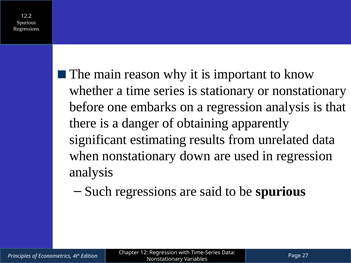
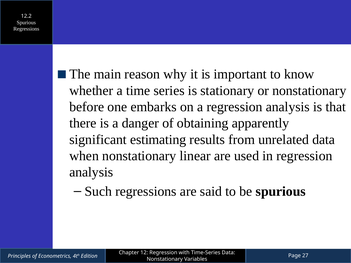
down: down -> linear
